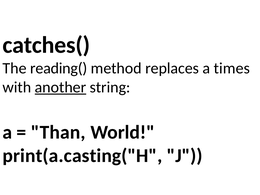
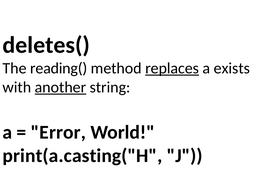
catches(: catches( -> deletes(
replaces underline: none -> present
times: times -> exists
Than: Than -> Error
